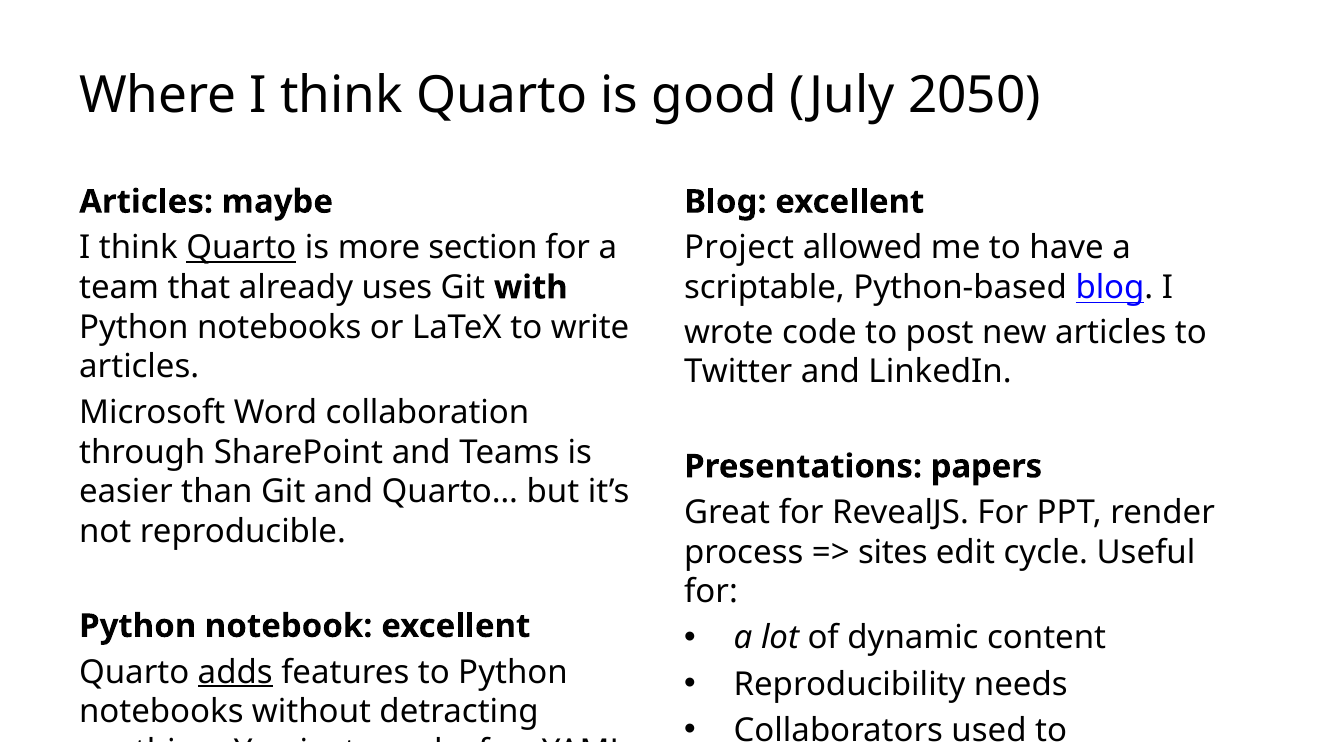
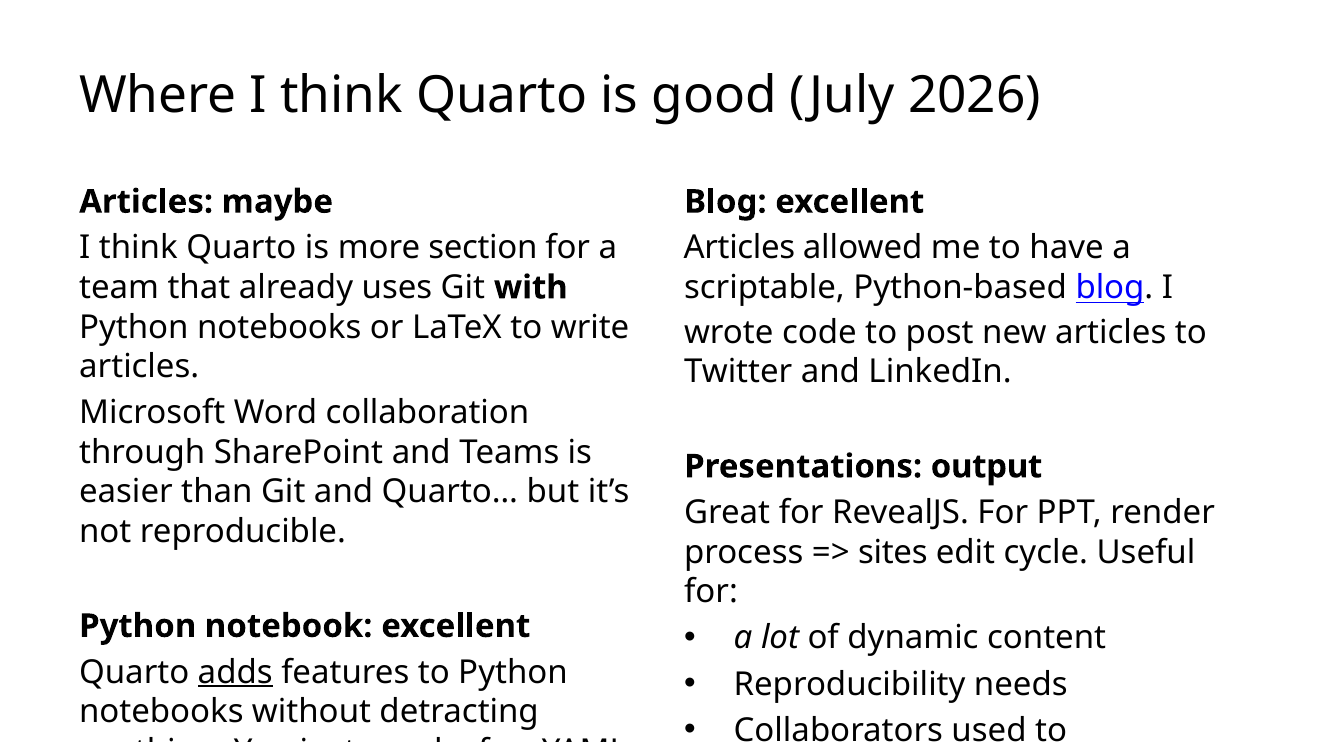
2050: 2050 -> 2026
Quarto at (241, 248) underline: present -> none
Project at (739, 248): Project -> Articles
papers: papers -> output
